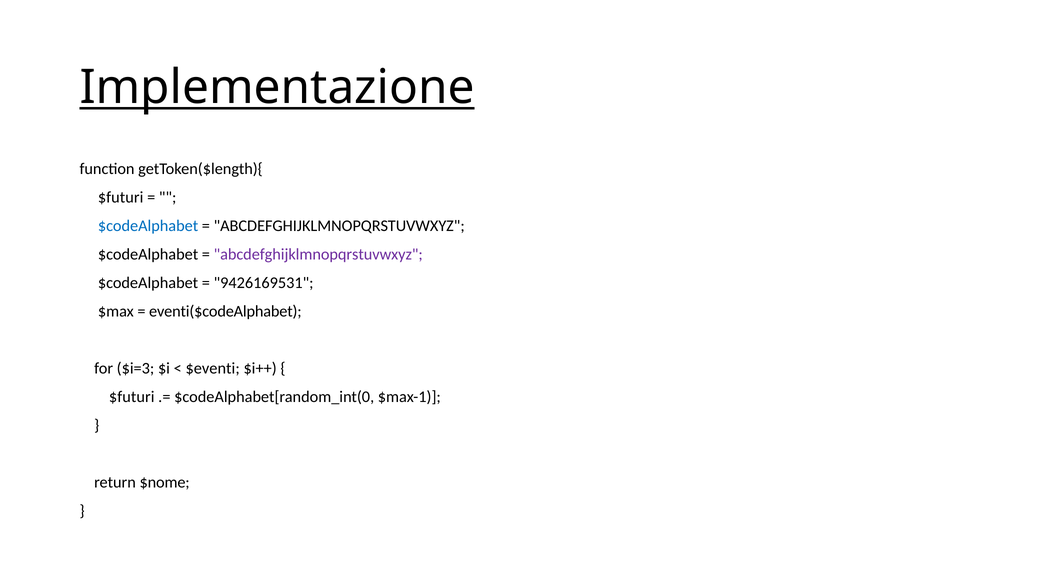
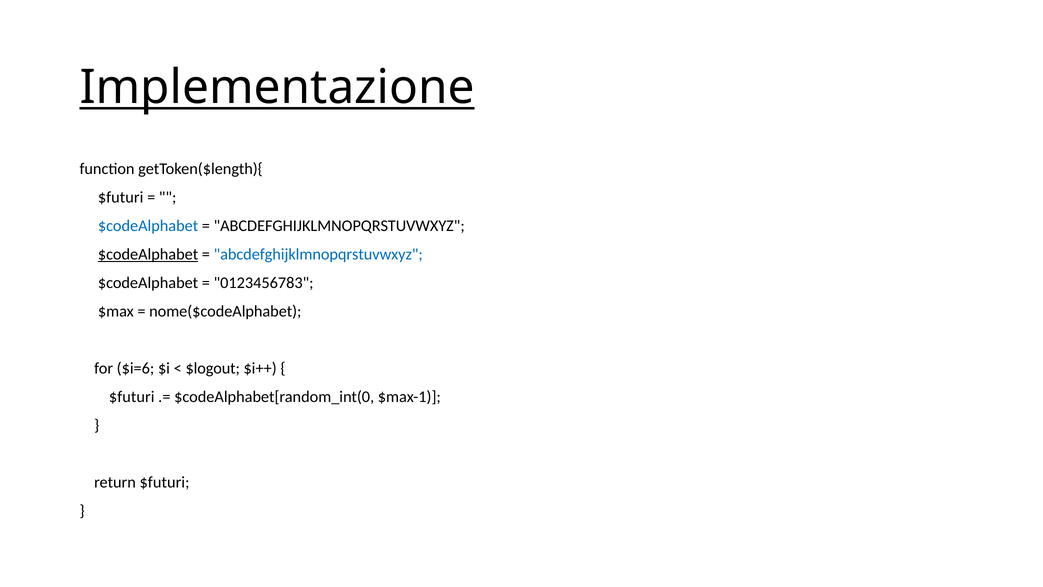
$codeAlphabet at (148, 254) underline: none -> present
abcdefghijklmnopqrstuvwxyz at (318, 254) colour: purple -> blue
9426169531: 9426169531 -> 0123456783
eventi($codeAlphabet: eventi($codeAlphabet -> nome($codeAlphabet
$i=3: $i=3 -> $i=6
$eventi: $eventi -> $logout
return $nome: $nome -> $futuri
